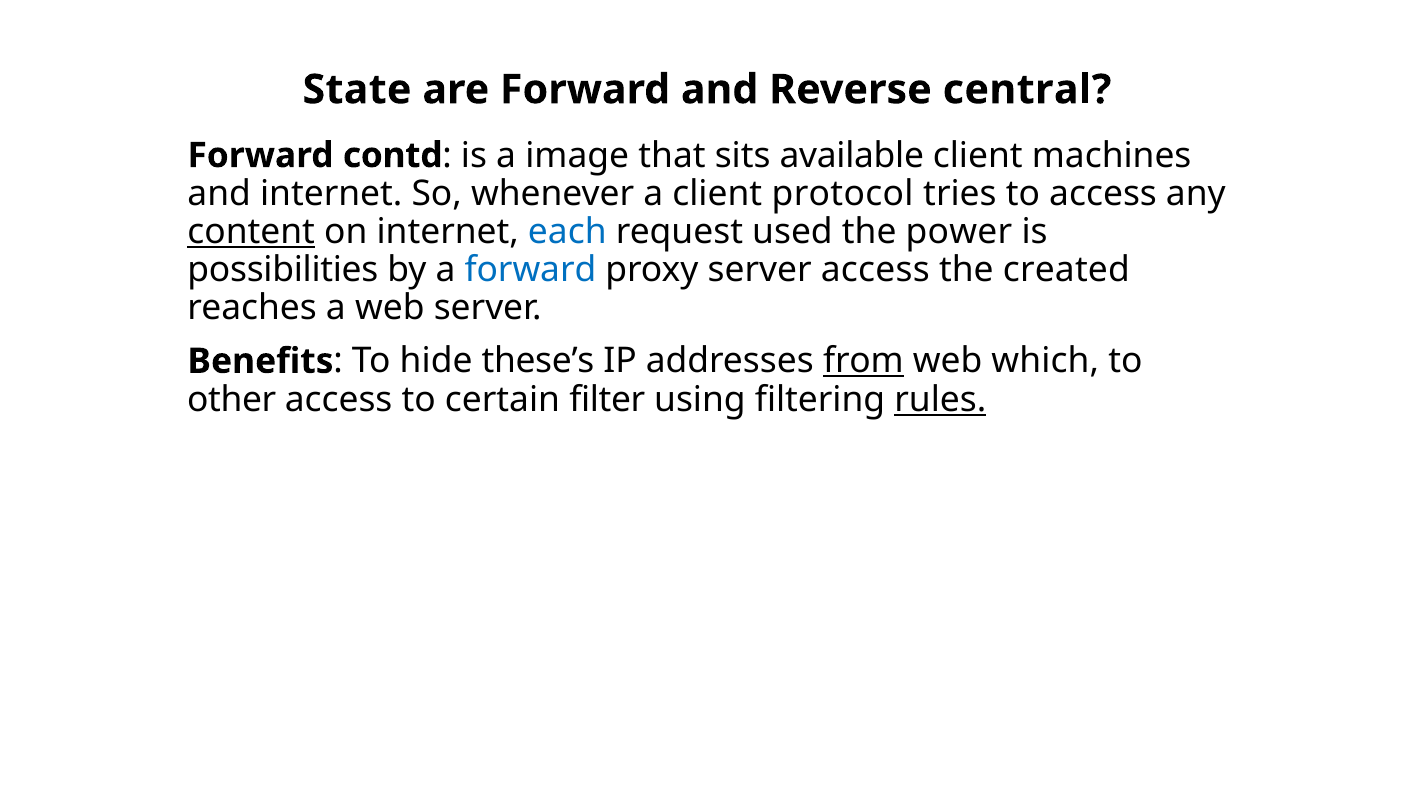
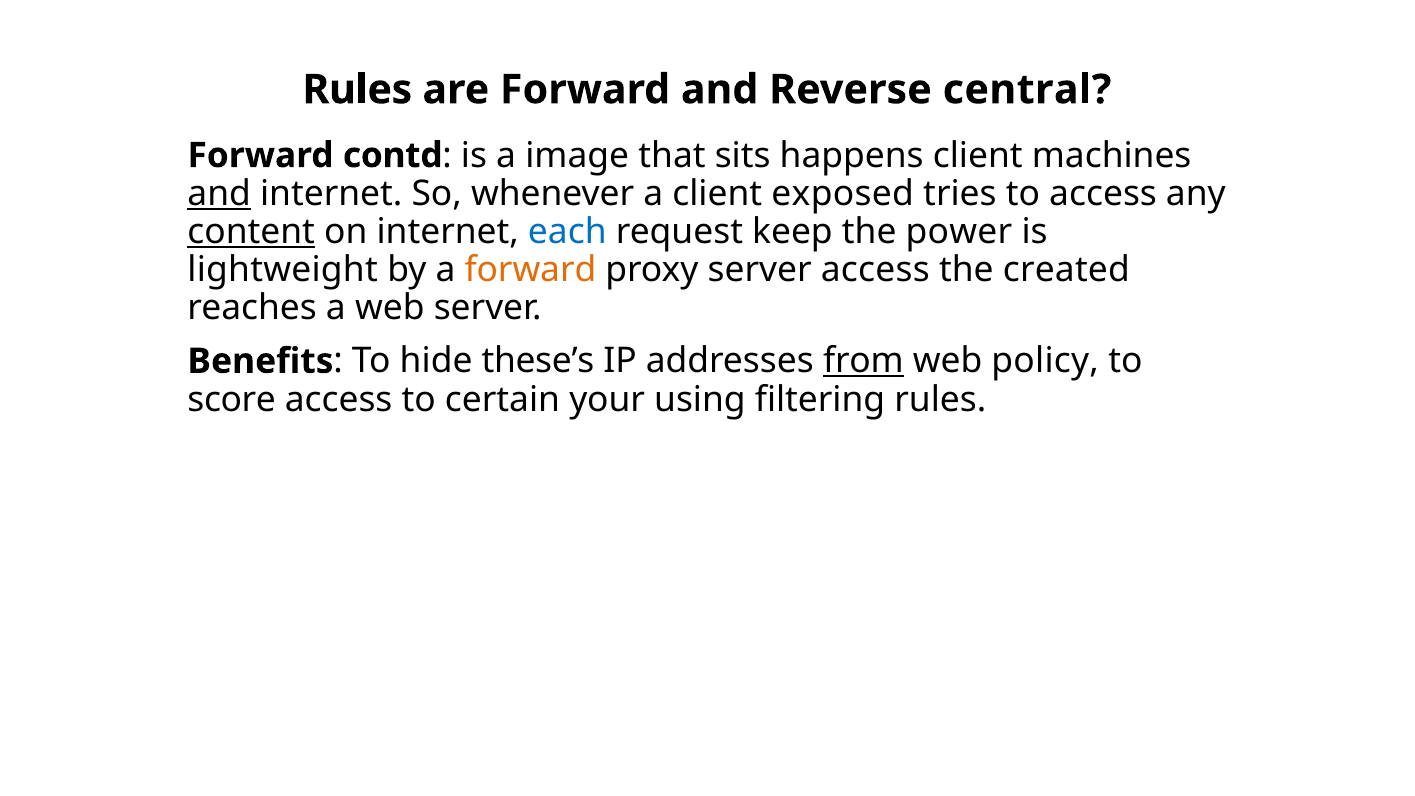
State at (357, 90): State -> Rules
available: available -> happens
and at (219, 194) underline: none -> present
protocol: protocol -> exposed
used: used -> keep
possibilities: possibilities -> lightweight
forward at (530, 270) colour: blue -> orange
which: which -> policy
other: other -> score
filter: filter -> your
rules at (940, 399) underline: present -> none
